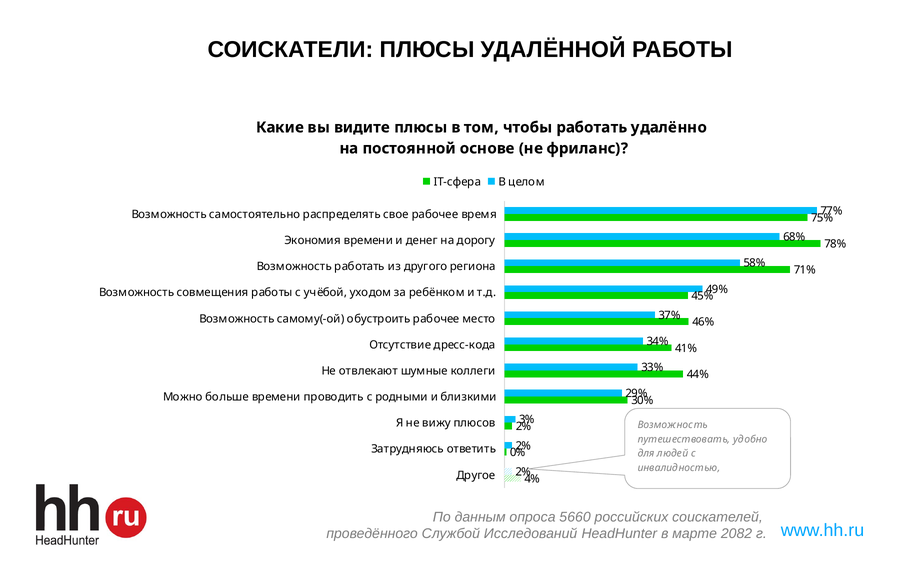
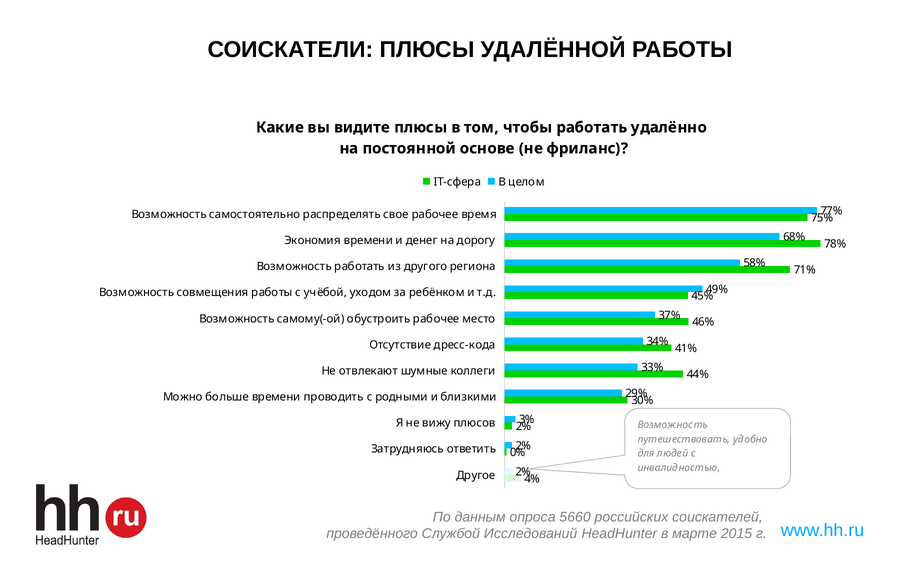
2082: 2082 -> 2015
